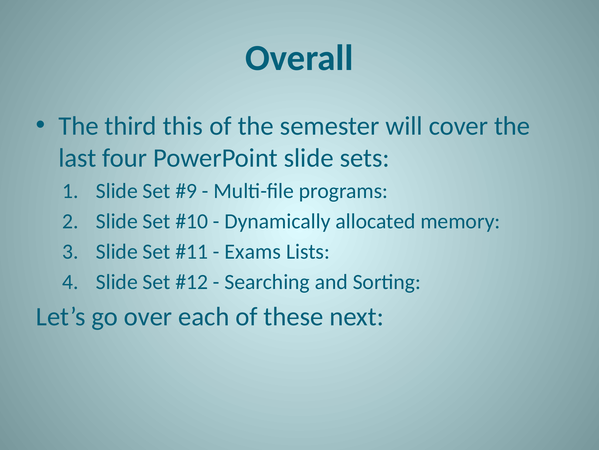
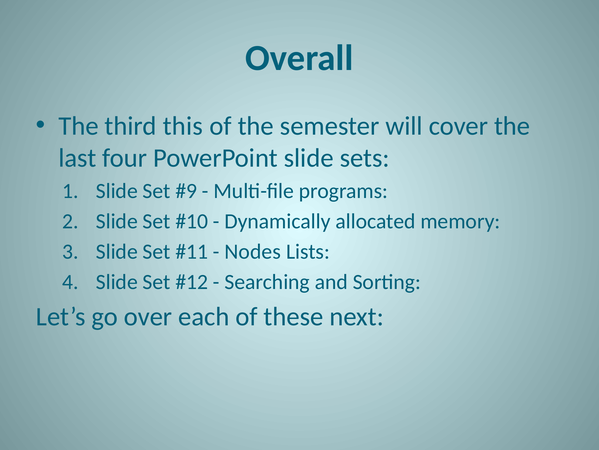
Exams: Exams -> Nodes
